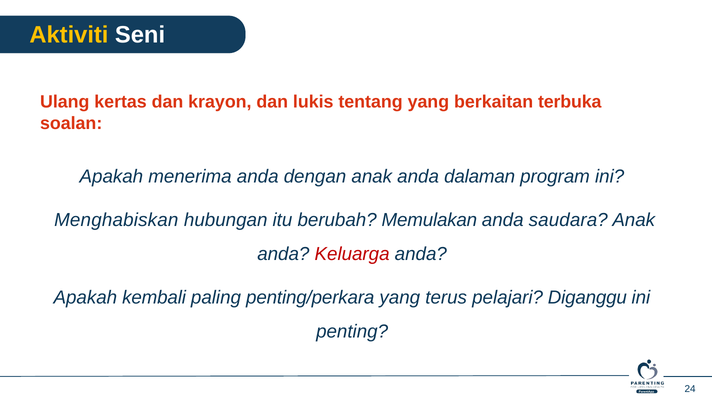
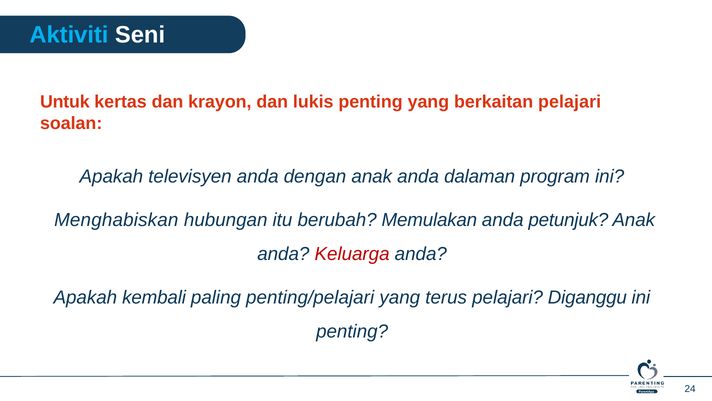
Aktiviti colour: yellow -> light blue
Ulang: Ulang -> Untuk
lukis tentang: tentang -> penting
berkaitan terbuka: terbuka -> pelajari
menerima: menerima -> televisyen
saudara: saudara -> petunjuk
penting/perkara: penting/perkara -> penting/pelajari
